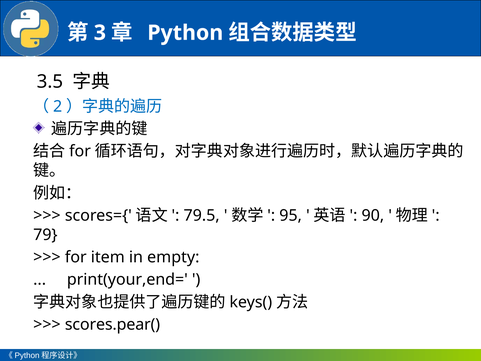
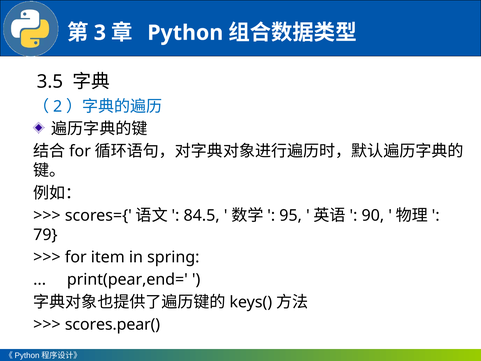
79.5: 79.5 -> 84.5
empty: empty -> spring
print(your,end=: print(your,end= -> print(pear,end=
